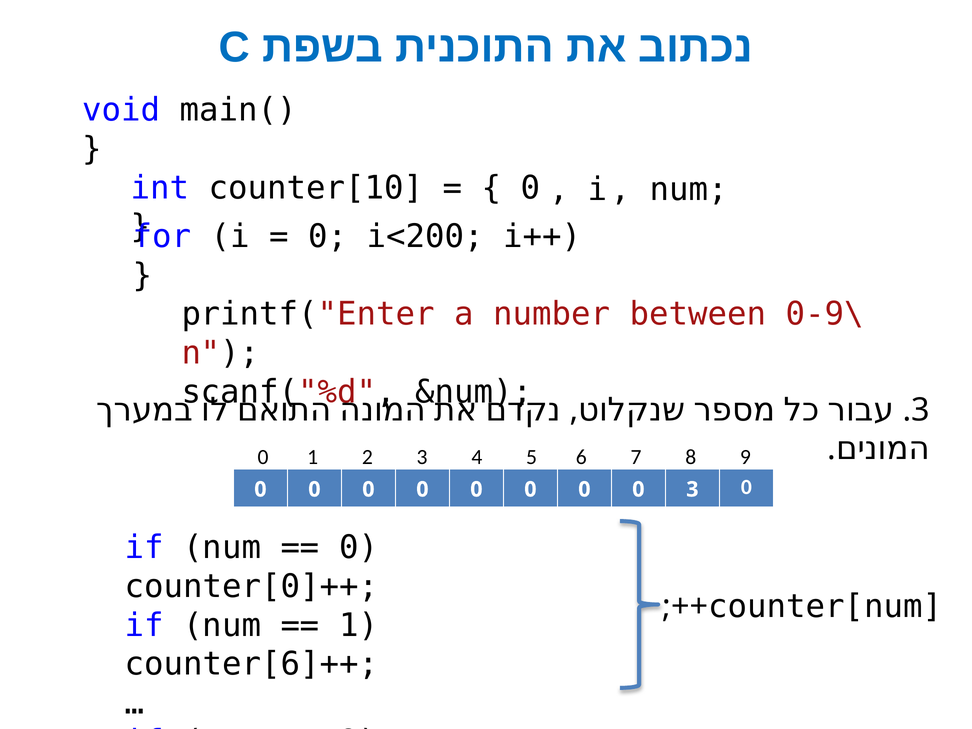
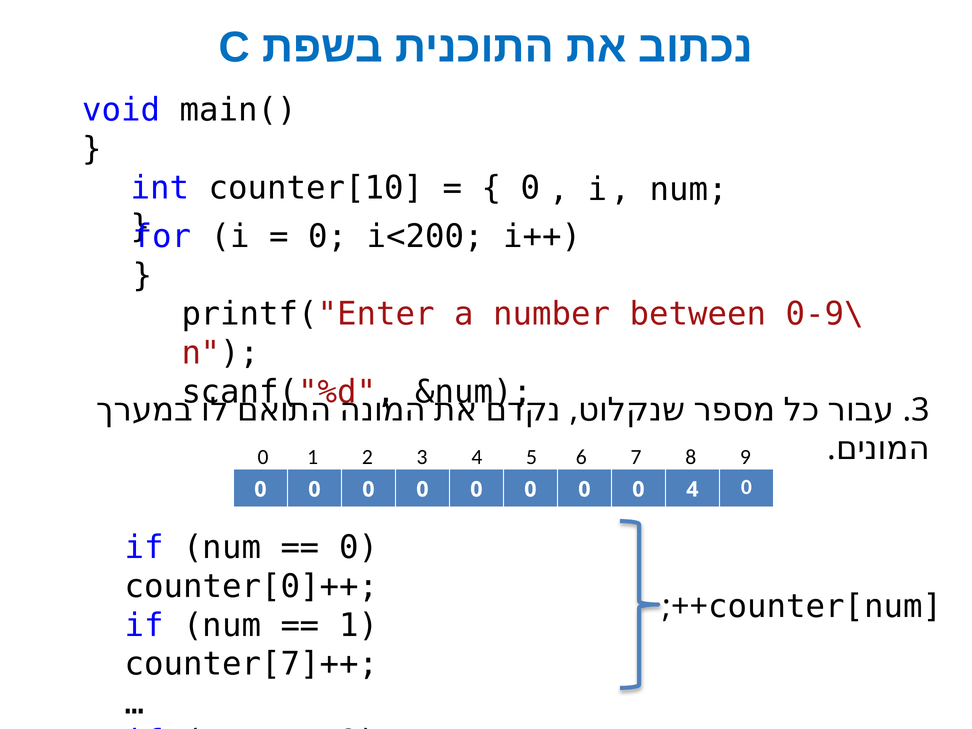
0 3: 3 -> 4
counter[6]++: counter[6]++ -> counter[7]++
